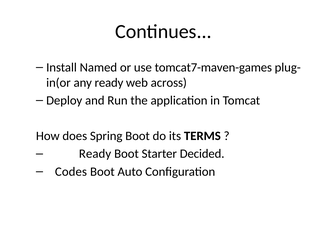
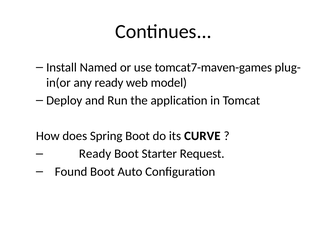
across: across -> model
TERMS: TERMS -> CURVE
Decided: Decided -> Request
Codes: Codes -> Found
